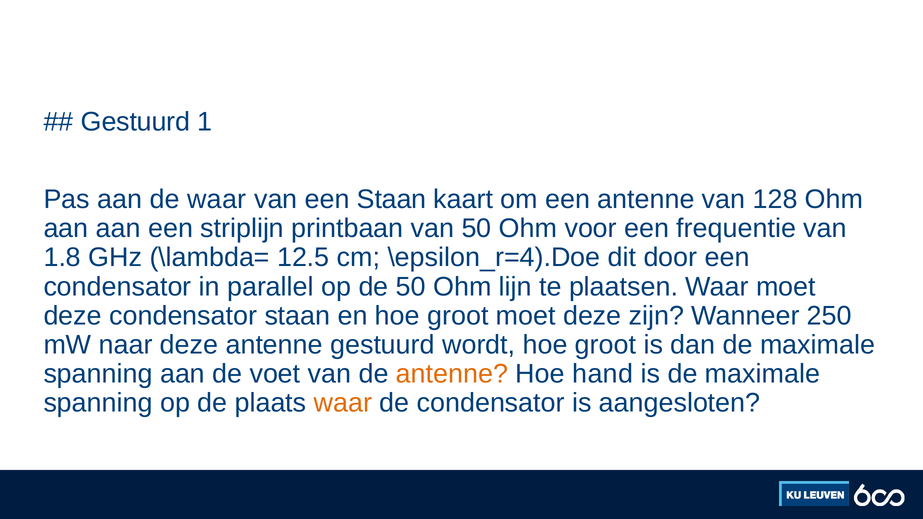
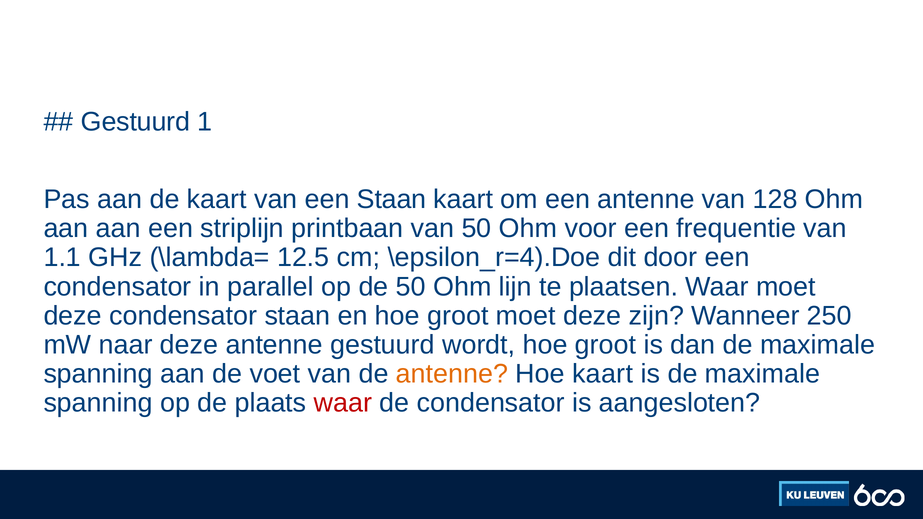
de waar: waar -> kaart
1.8: 1.8 -> 1.1
Hoe hand: hand -> kaart
waar at (343, 403) colour: orange -> red
